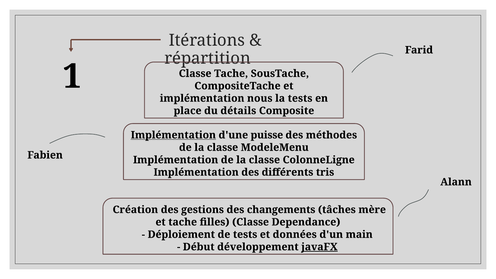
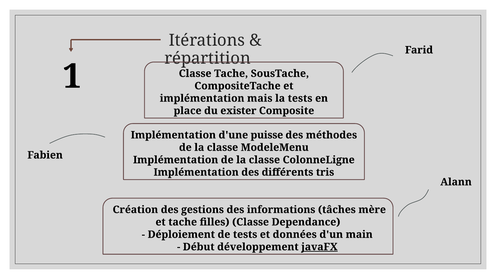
nous: nous -> mais
détails: détails -> exister
Implémentation at (173, 135) underline: present -> none
changements: changements -> informations
